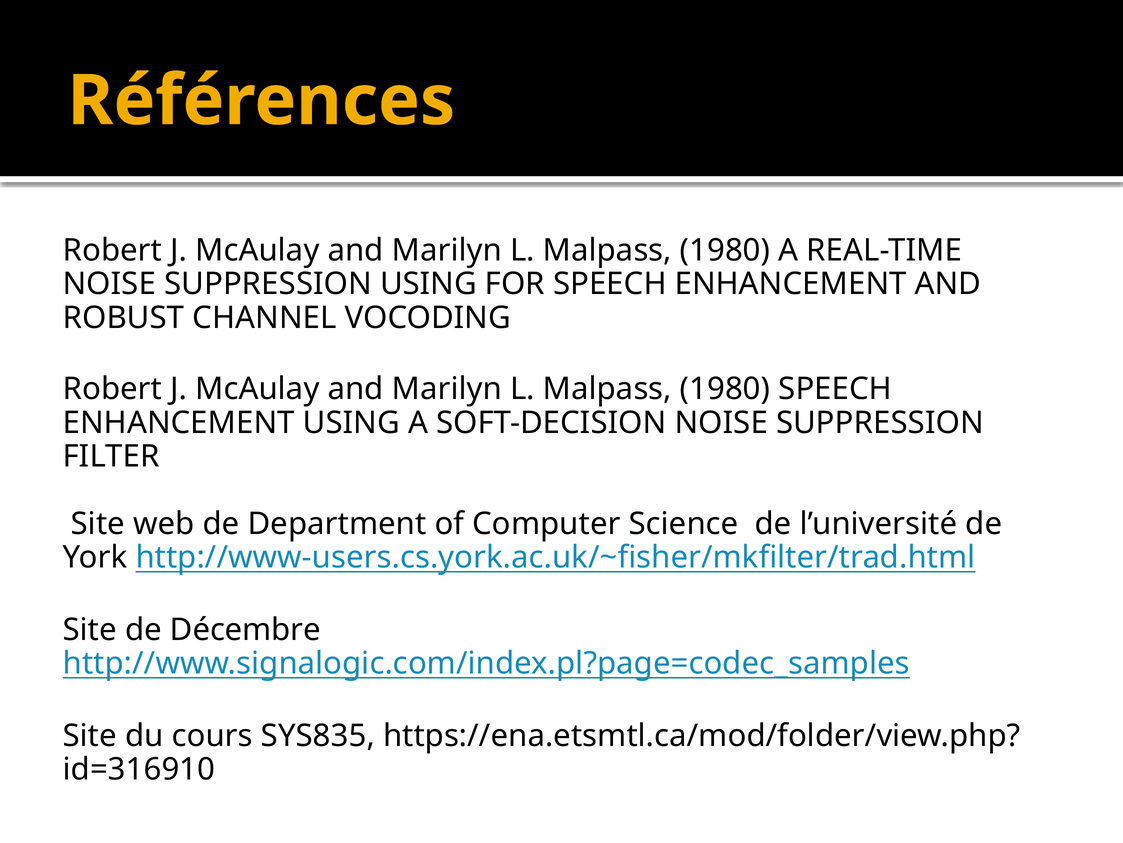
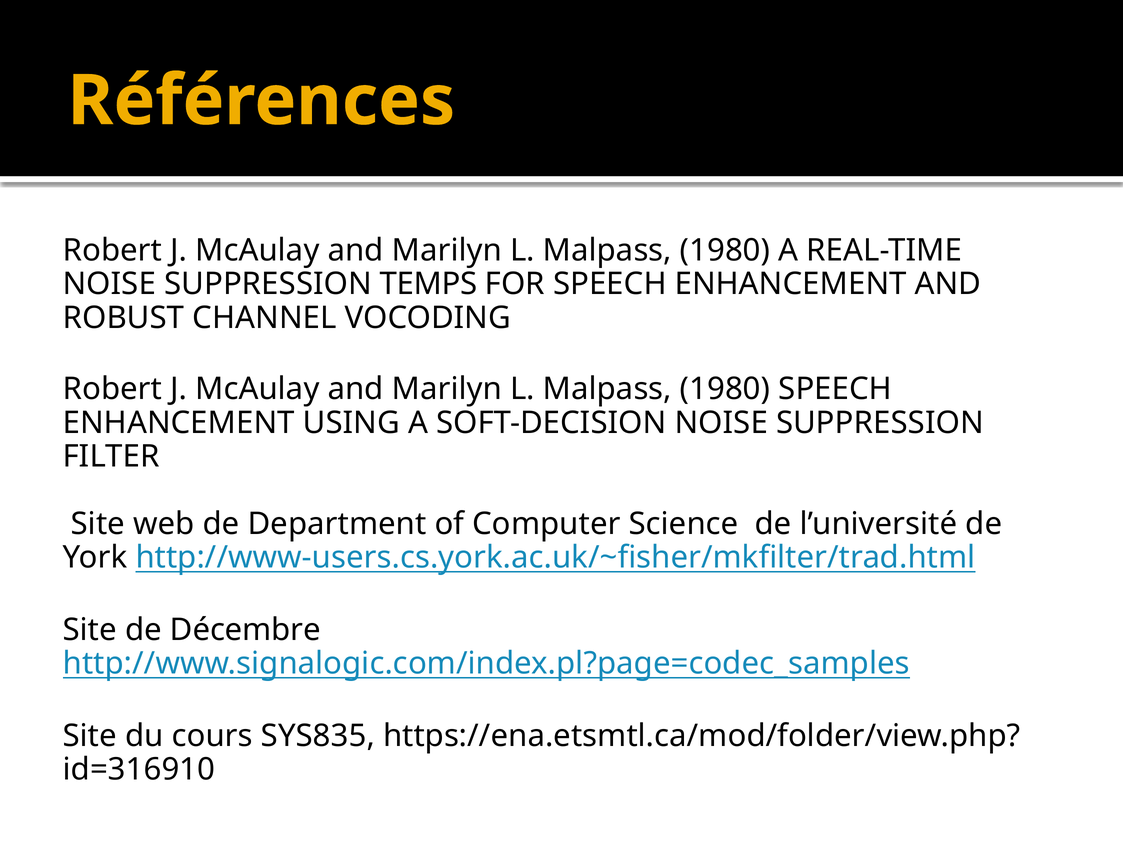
SUPPRESSION USING: USING -> TEMPS
